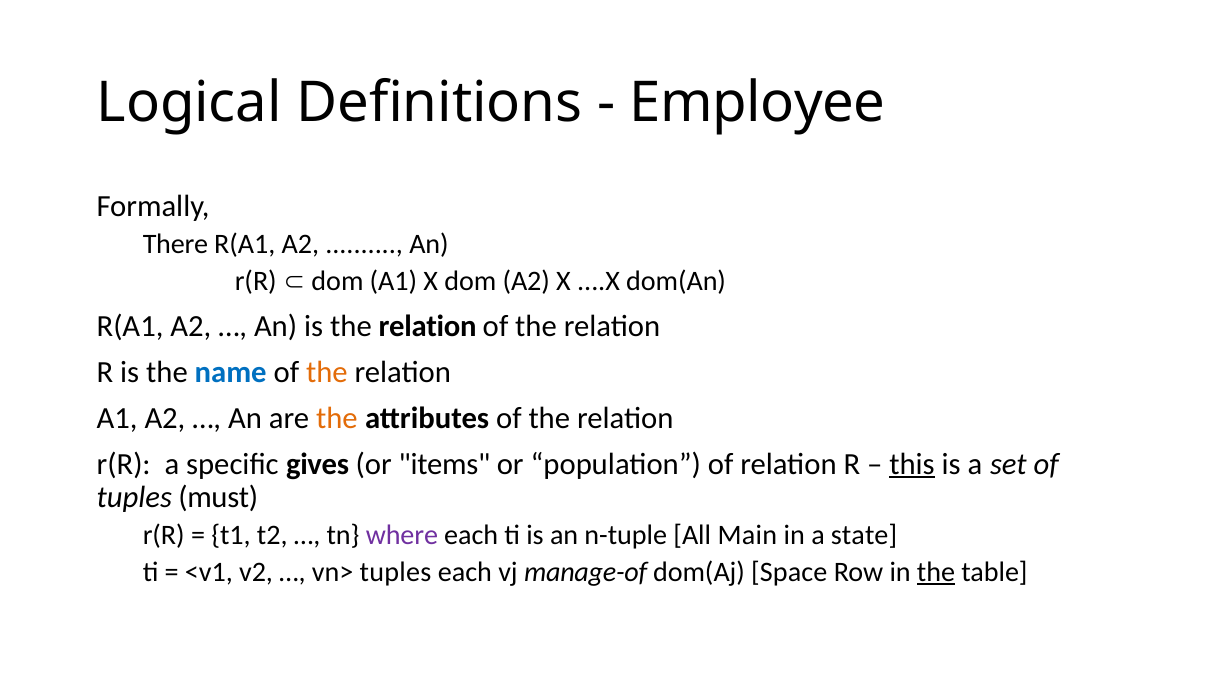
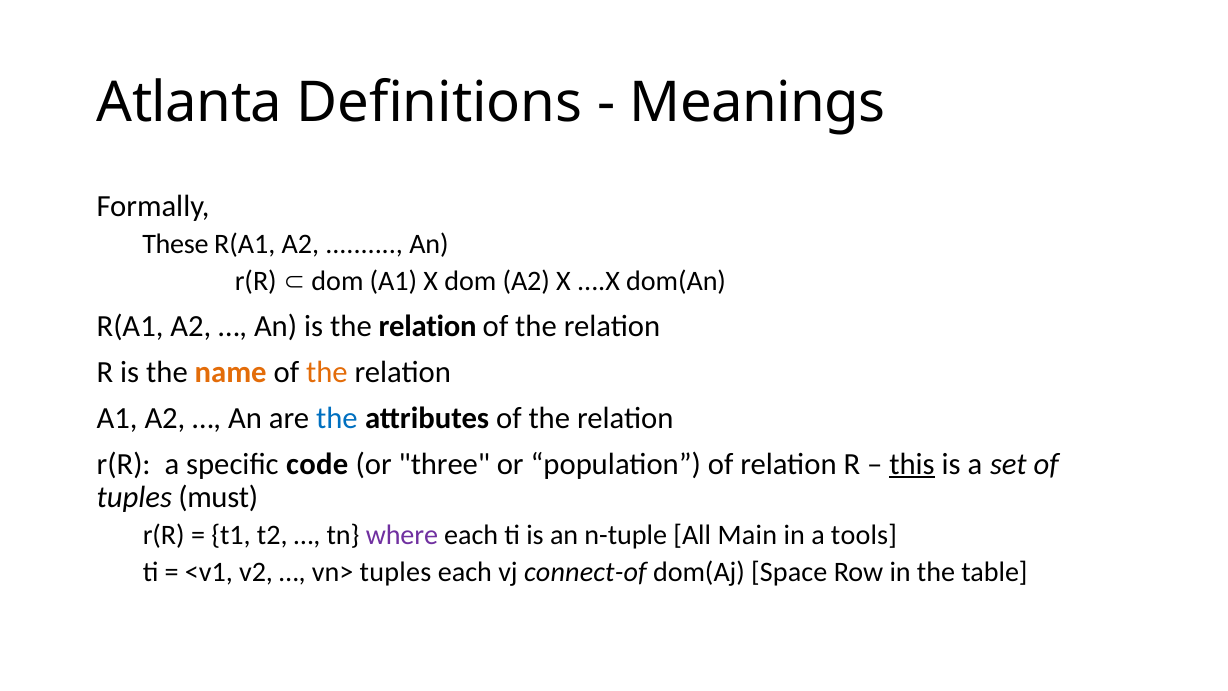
Logical: Logical -> Atlanta
Employee: Employee -> Meanings
There: There -> These
name colour: blue -> orange
the at (337, 418) colour: orange -> blue
gives: gives -> code
items: items -> three
state: state -> tools
manage-of: manage-of -> connect-of
the at (936, 572) underline: present -> none
